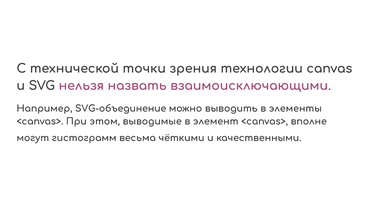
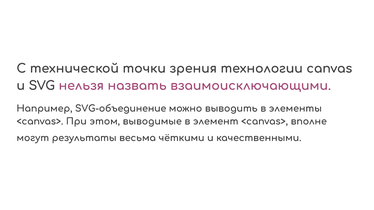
гистограмм: гистограмм -> результаты
